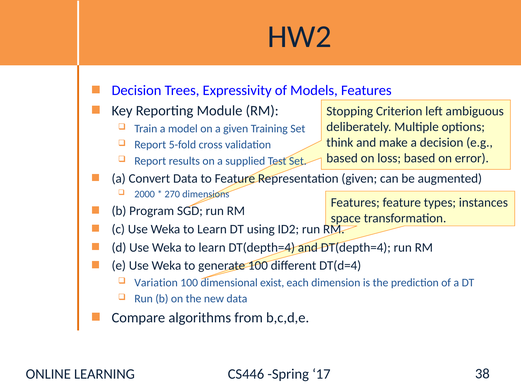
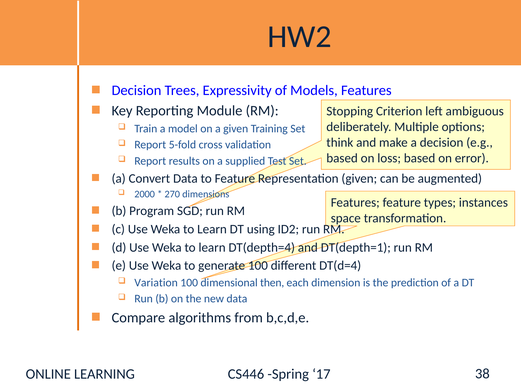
and DT(depth=4: DT(depth=4 -> DT(depth=1
exist: exist -> then
